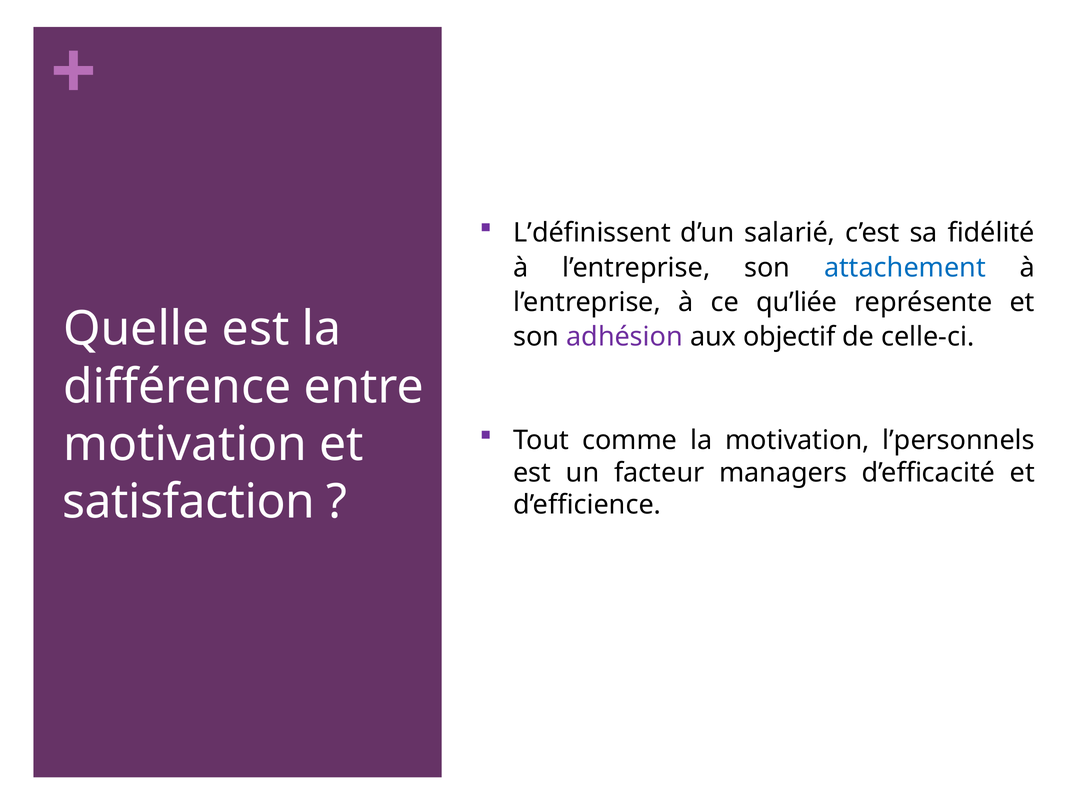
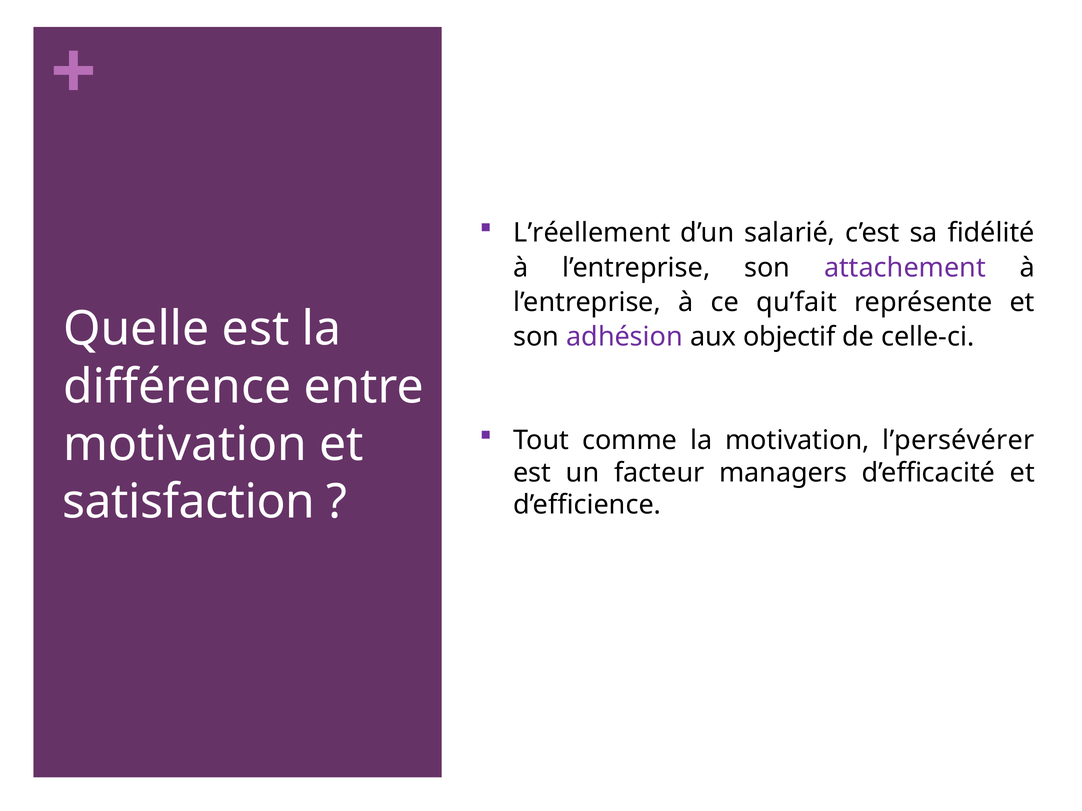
L’définissent: L’définissent -> L’réellement
attachement colour: blue -> purple
qu’liée: qu’liée -> qu’fait
l’personnels: l’personnels -> l’persévérer
